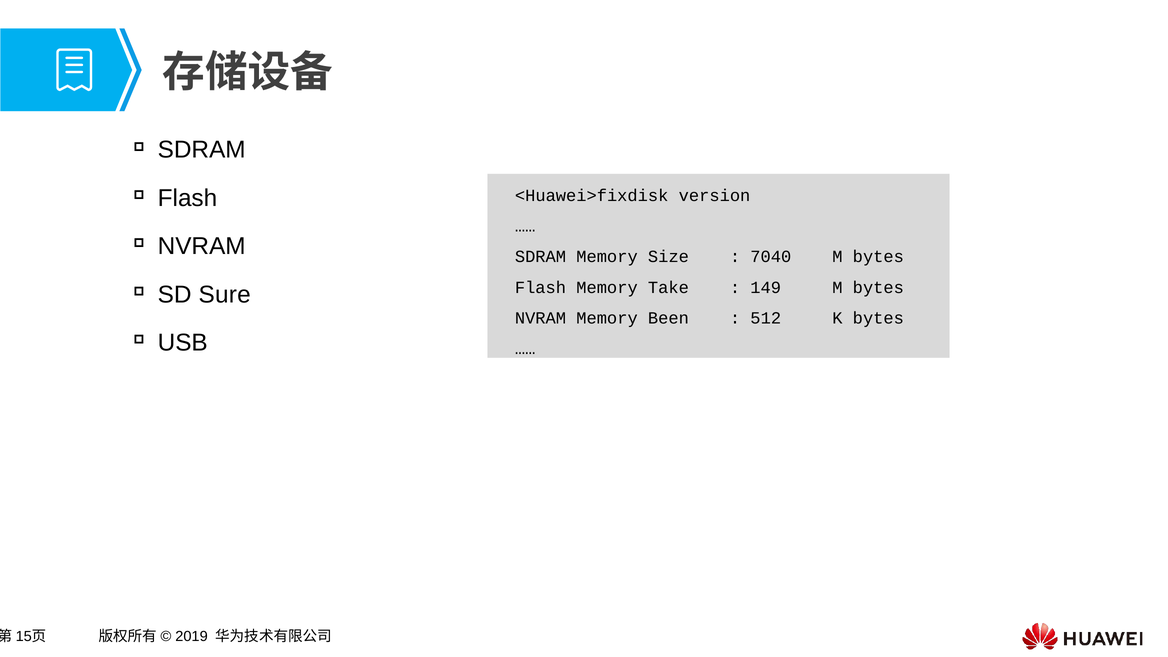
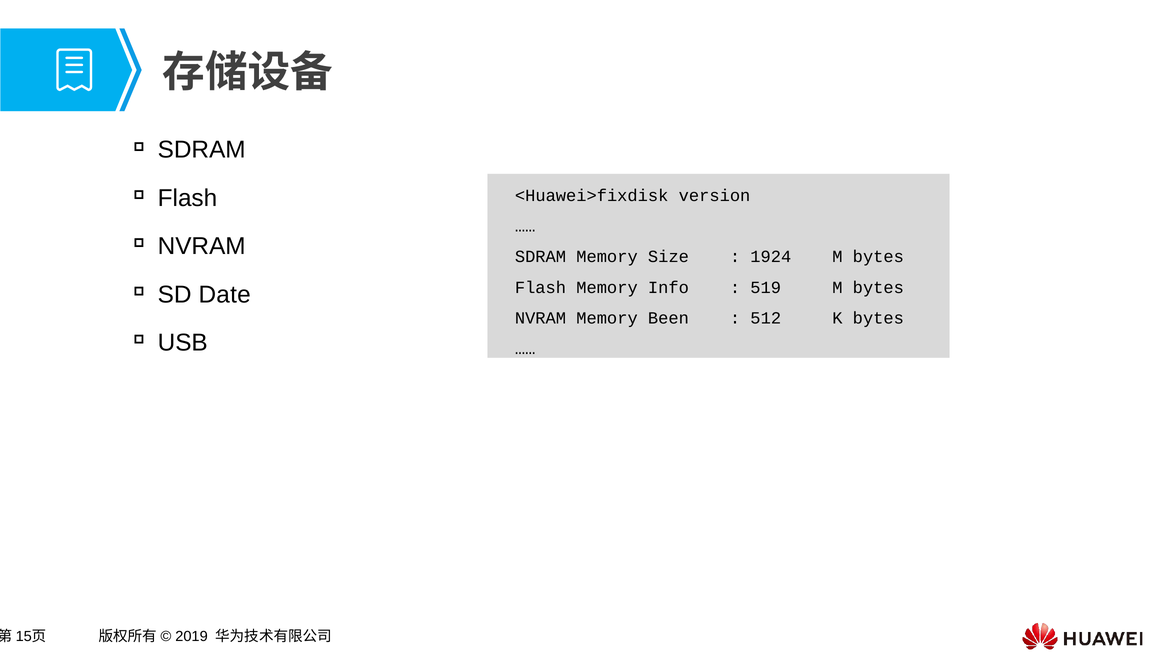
7040: 7040 -> 1924
Take: Take -> Info
149: 149 -> 519
Sure: Sure -> Date
